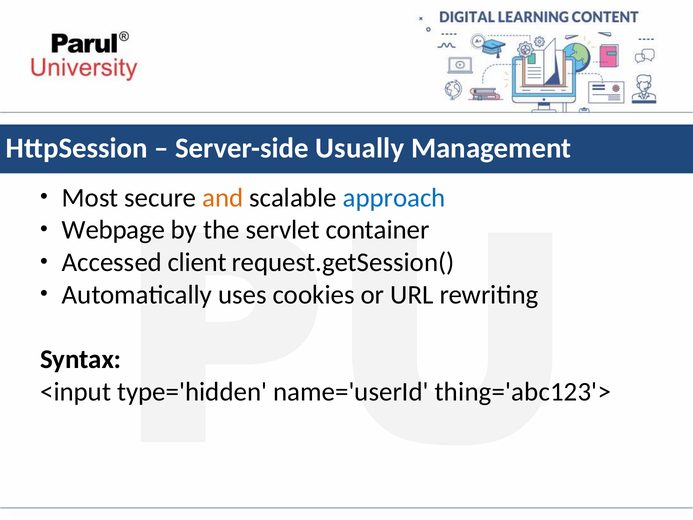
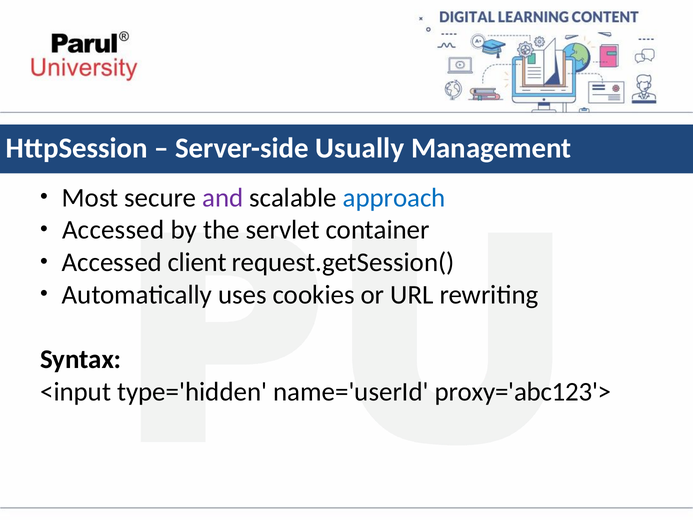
and colour: orange -> purple
Webpage at (113, 230): Webpage -> Accessed
thing='abc123'>: thing='abc123'> -> proxy='abc123'>
